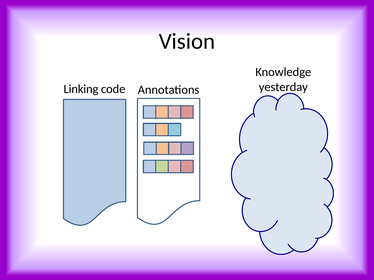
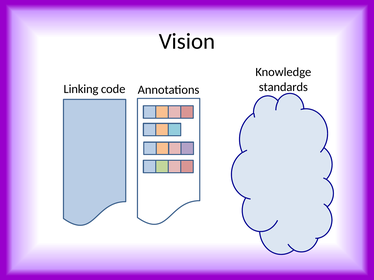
yesterday: yesterday -> standards
